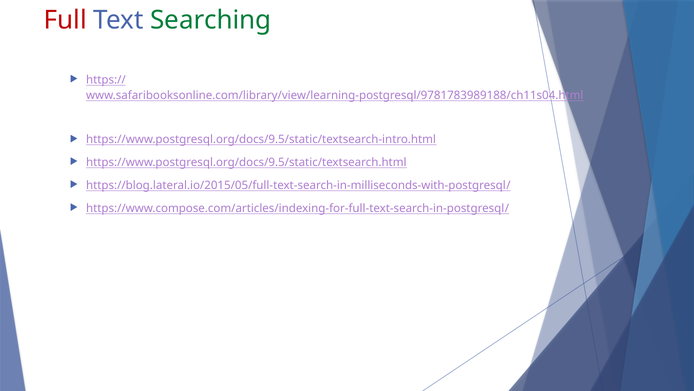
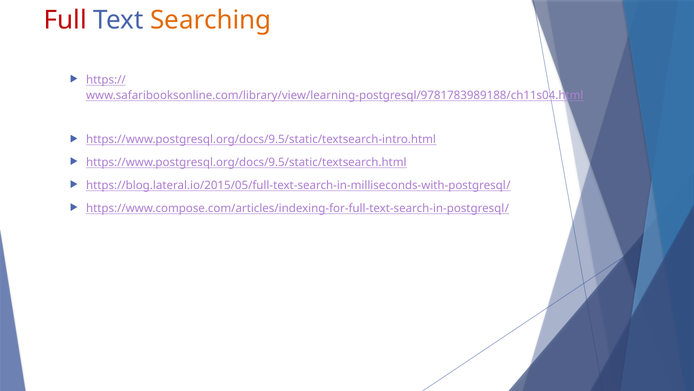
Searching colour: green -> orange
